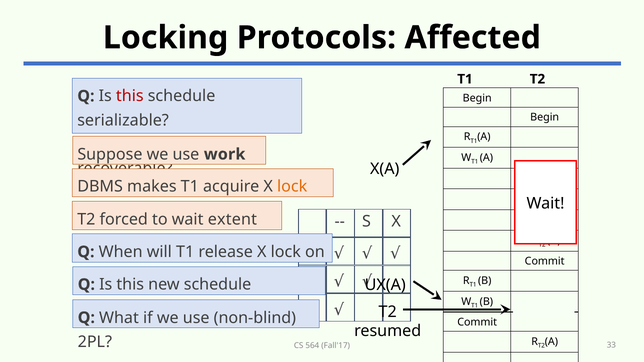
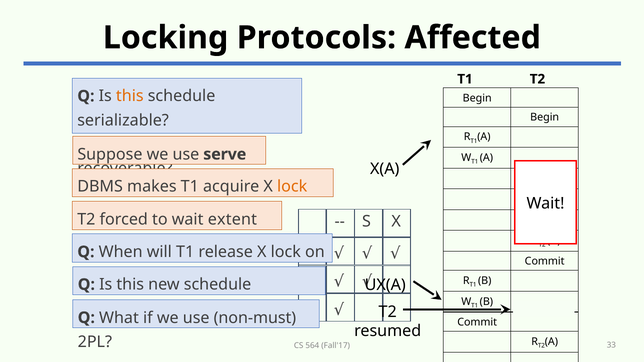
this at (130, 96) colour: red -> orange
work: work -> serve
non-blind: non-blind -> non-must
